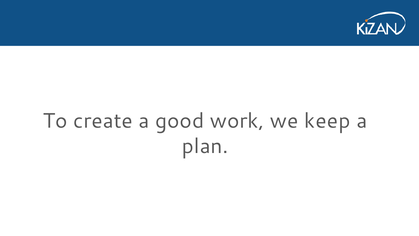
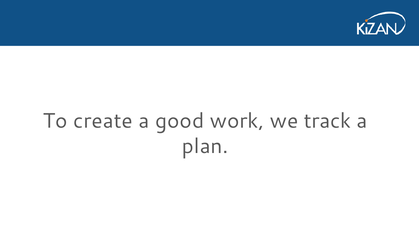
keep: keep -> track
